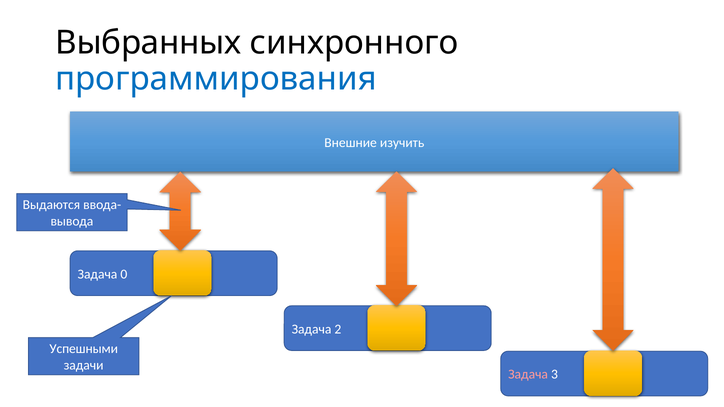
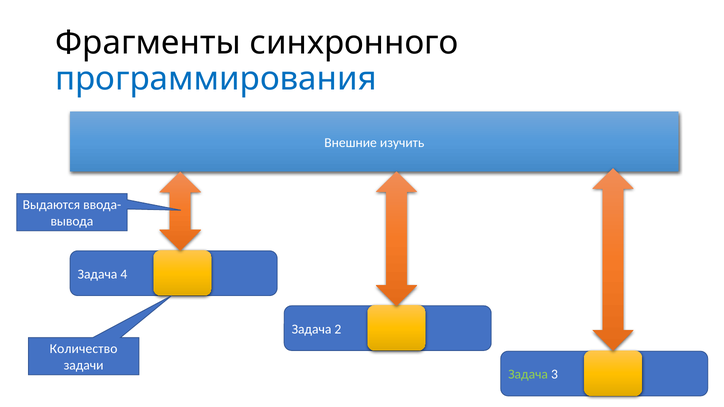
Выбранных: Выбранных -> Фрагменты
0: 0 -> 4
Успешными: Успешными -> Количество
Задача at (528, 375) colour: pink -> light green
